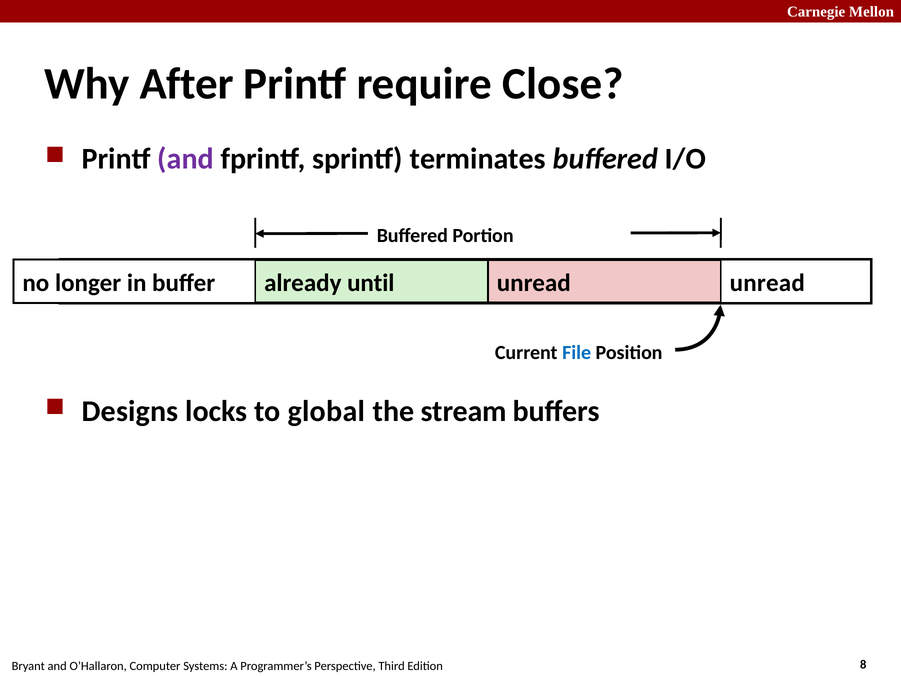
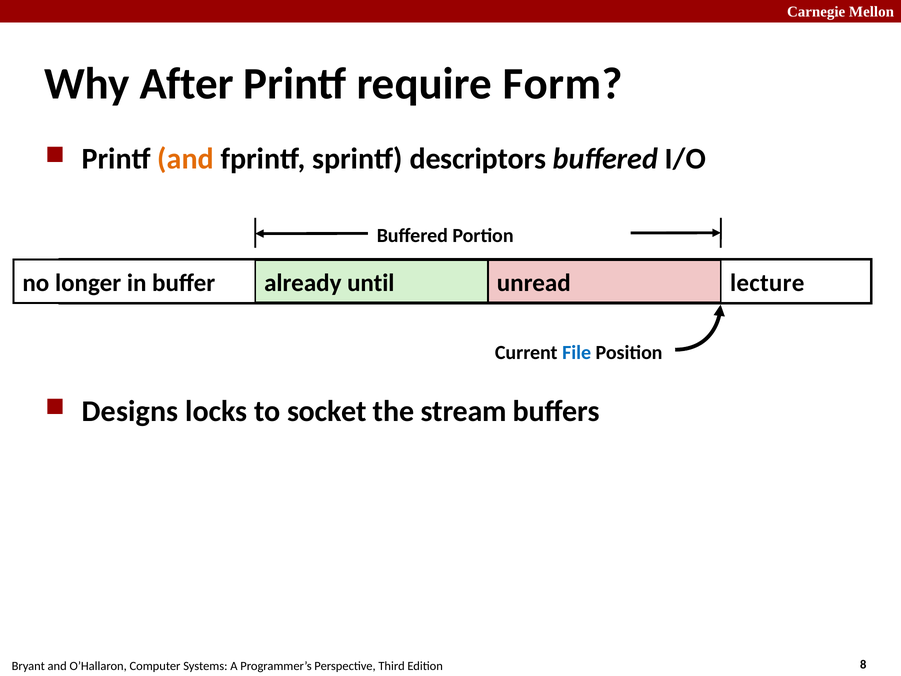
Close: Close -> Form
and at (186, 159) colour: purple -> orange
terminates: terminates -> descriptors
buffer unread: unread -> lecture
global: global -> socket
